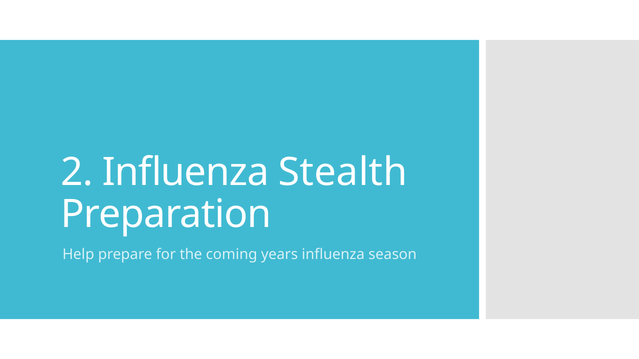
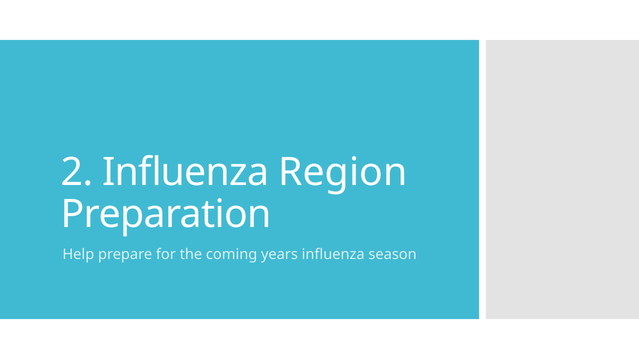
Stealth: Stealth -> Region
